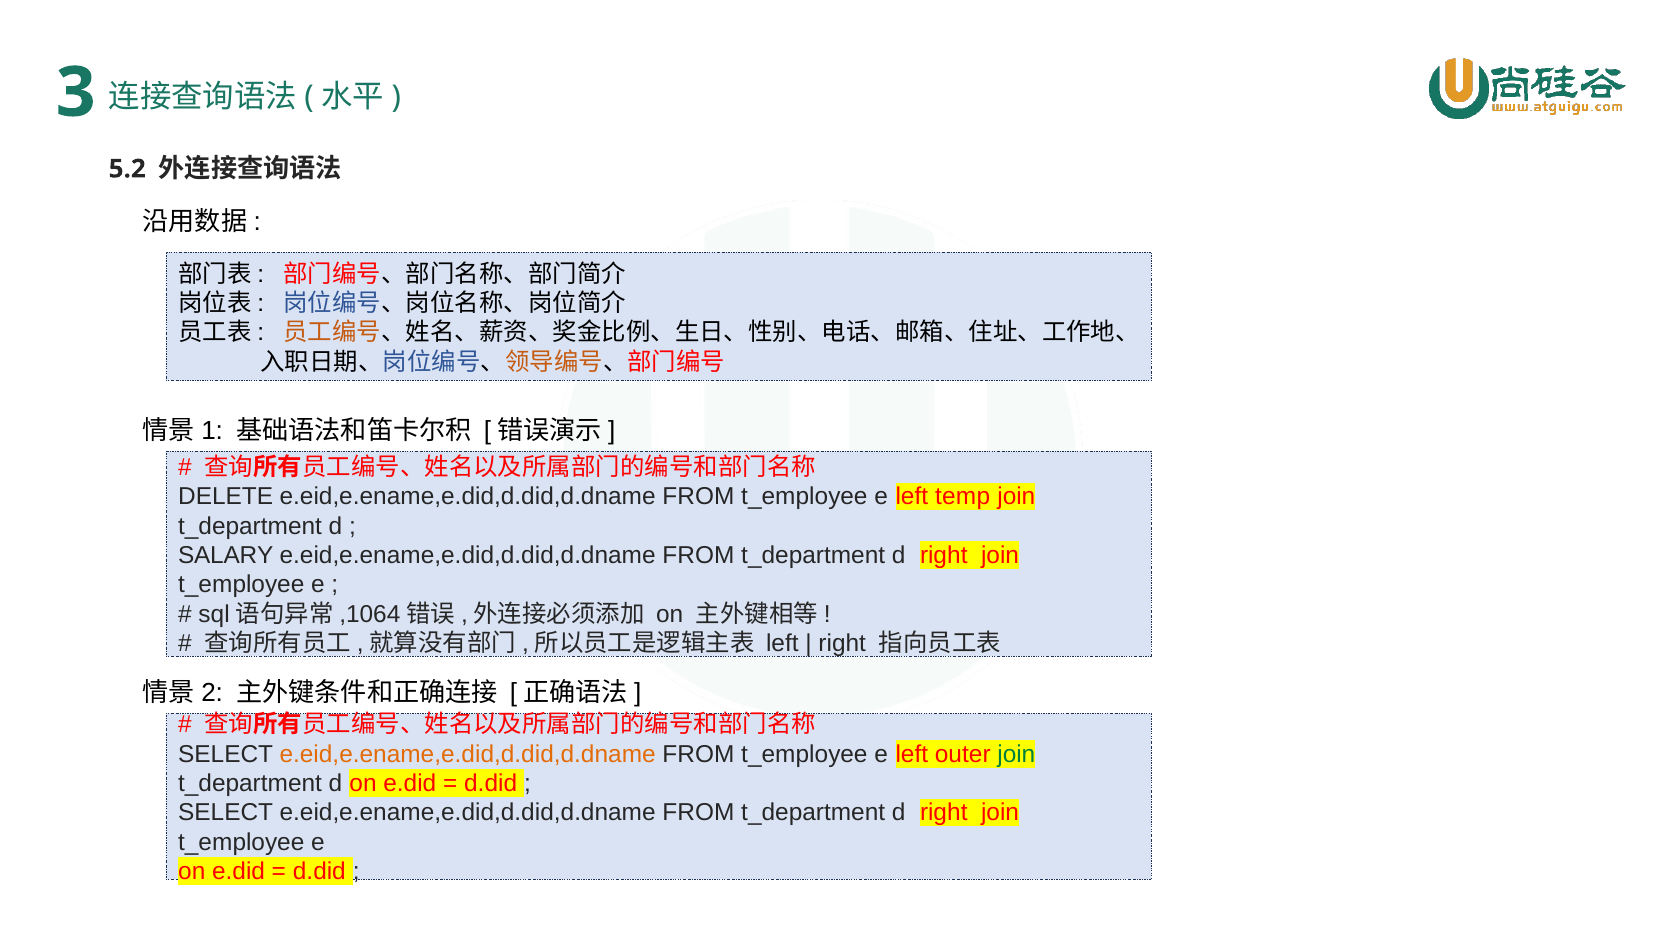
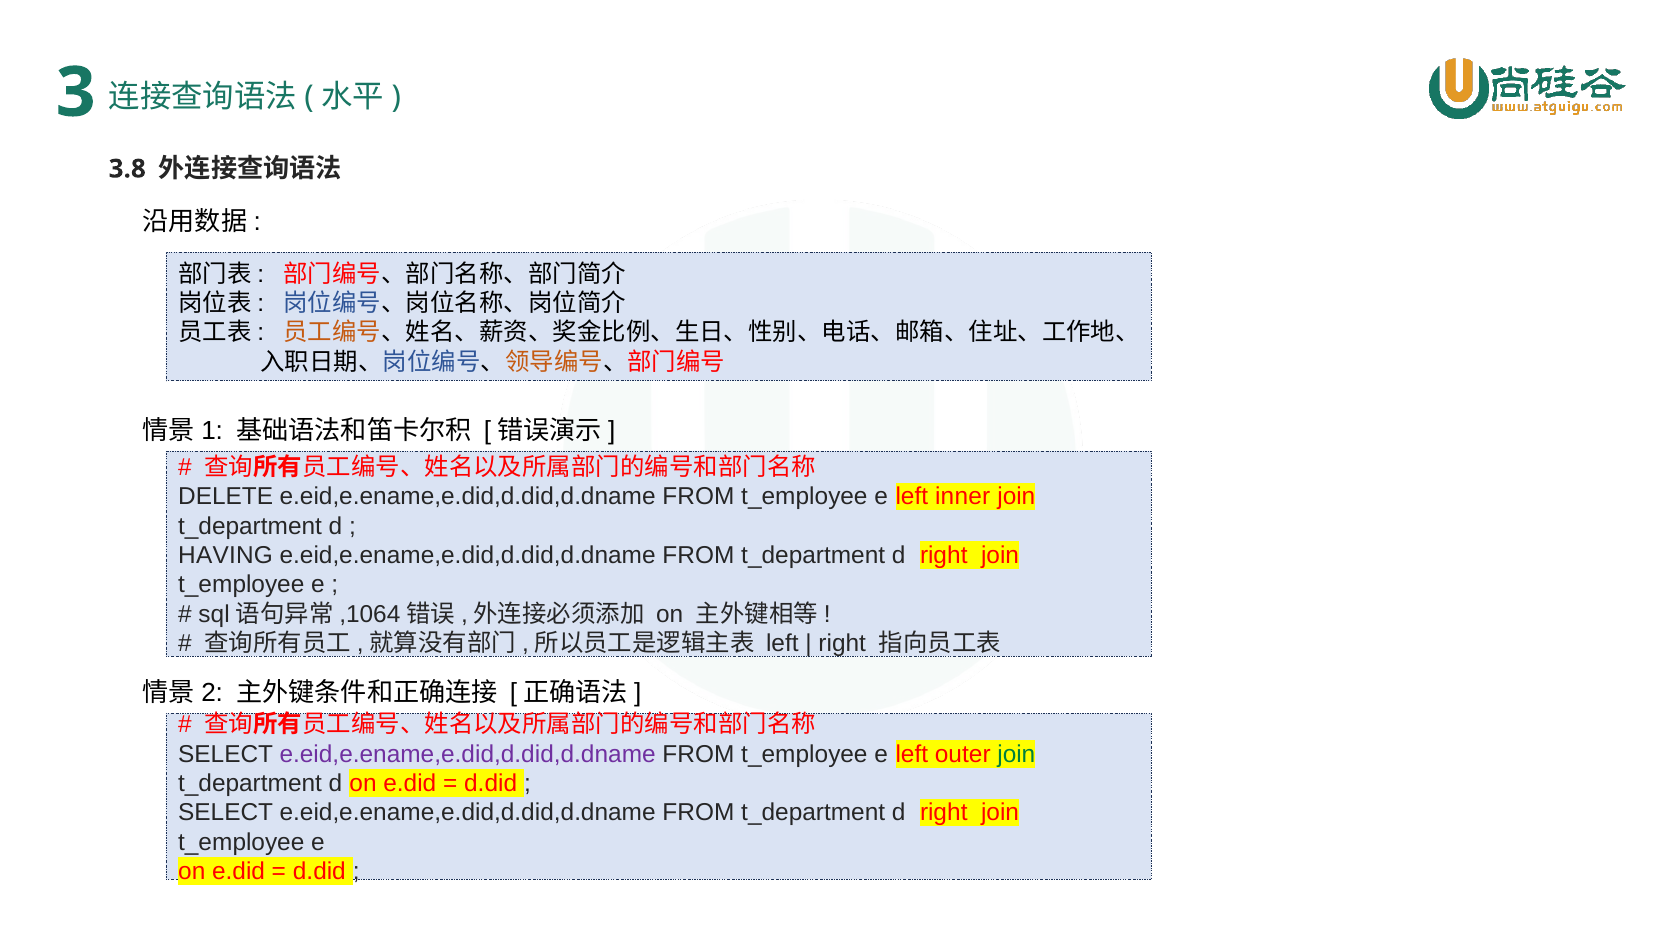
5.2: 5.2 -> 3.8
temp: temp -> inner
SALARY: SALARY -> HAVING
e.eid,e.ename,e.did,d.did,d.dname at (468, 754) colour: orange -> purple
